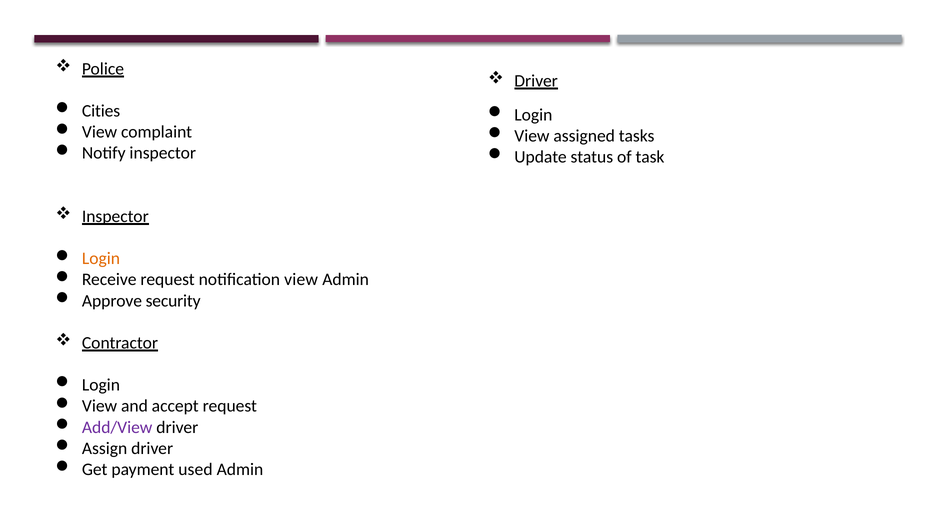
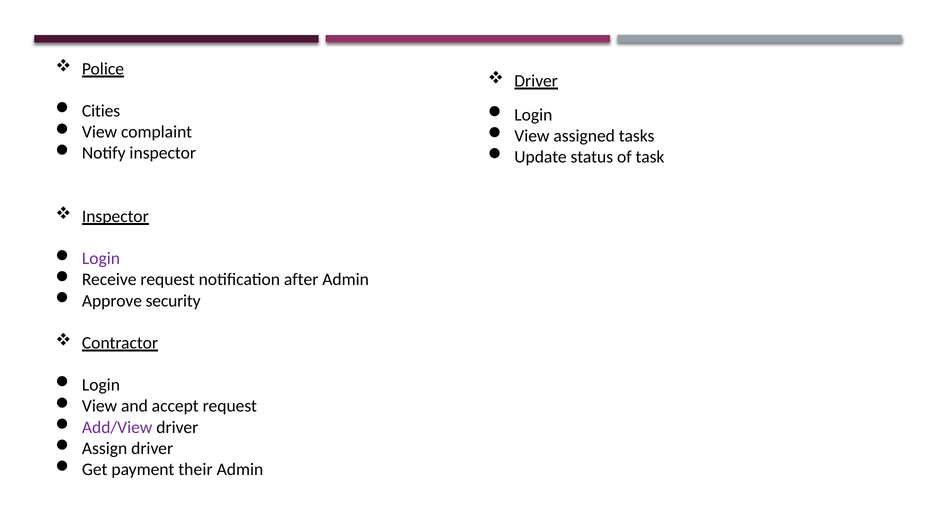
Login at (101, 258) colour: orange -> purple
notification view: view -> after
used: used -> their
